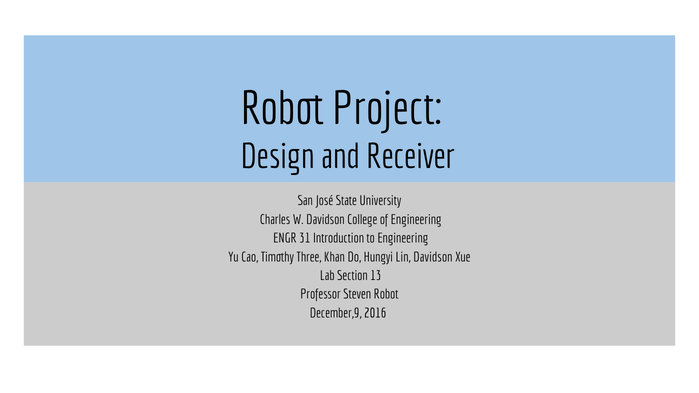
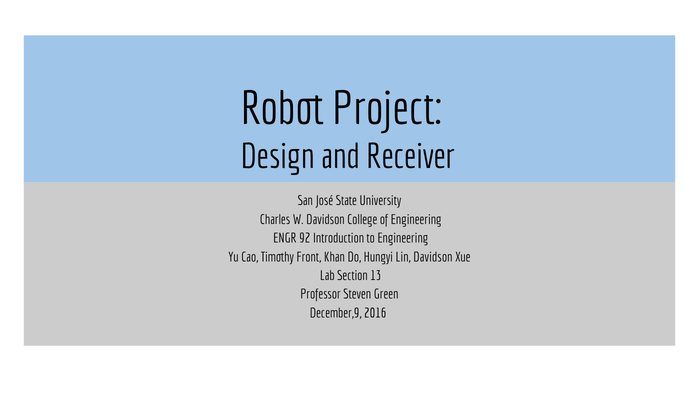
31: 31 -> 92
Three: Three -> Front
Steven Robot: Robot -> Green
